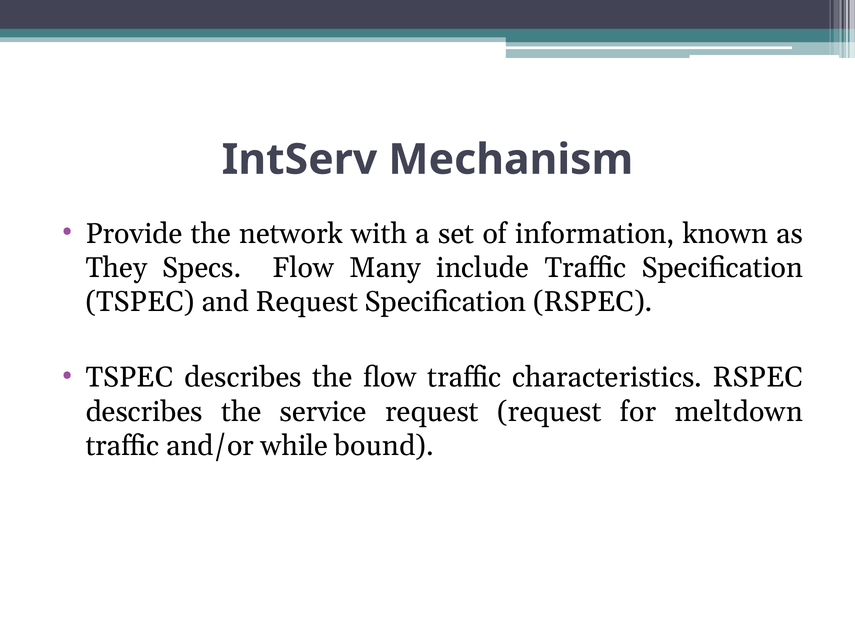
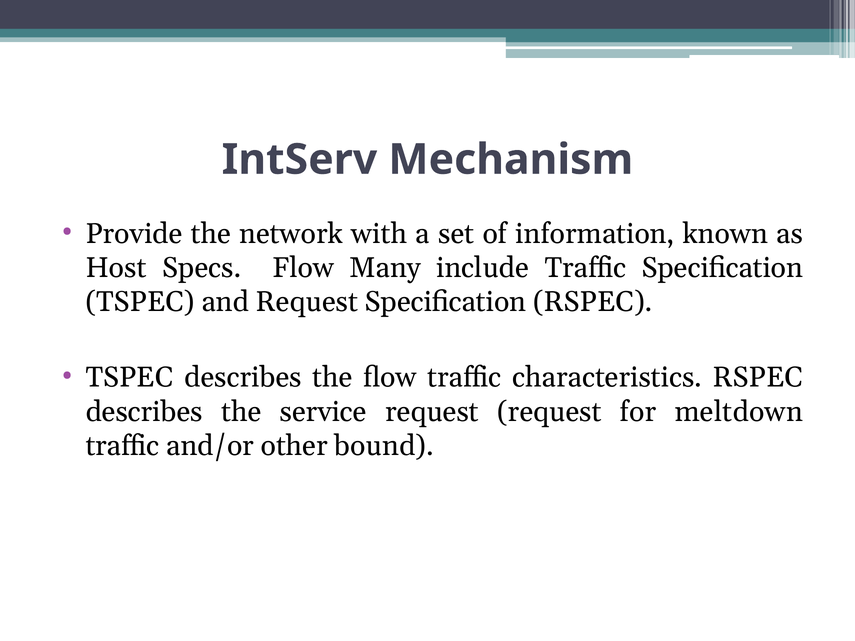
They: They -> Host
while: while -> other
